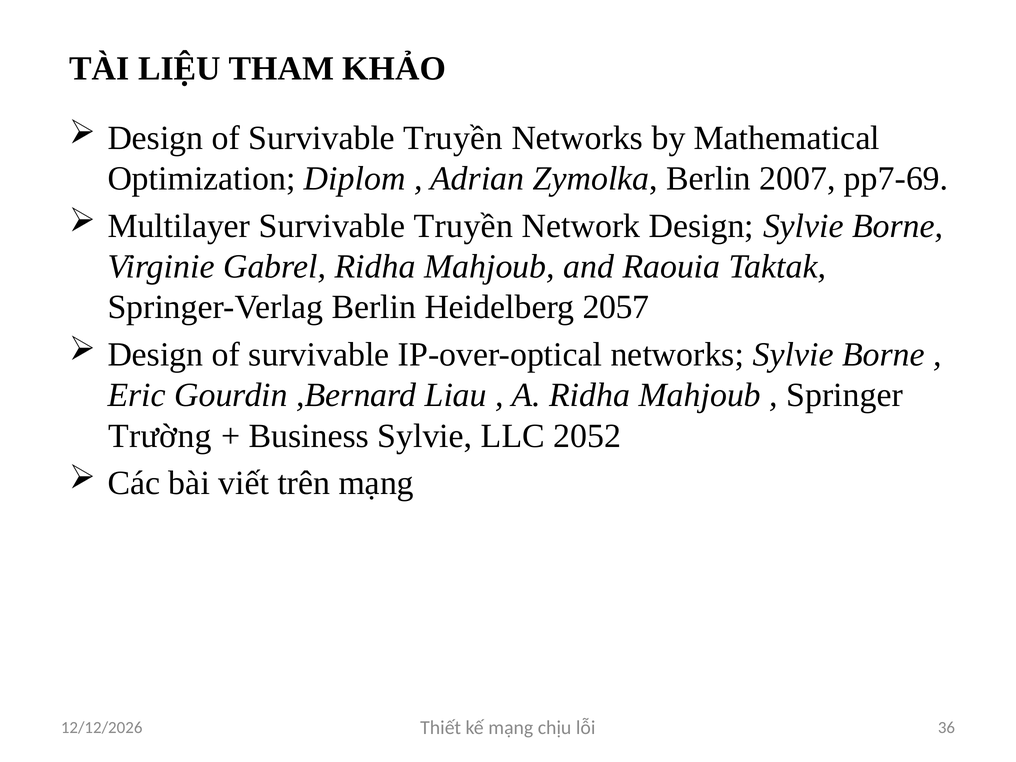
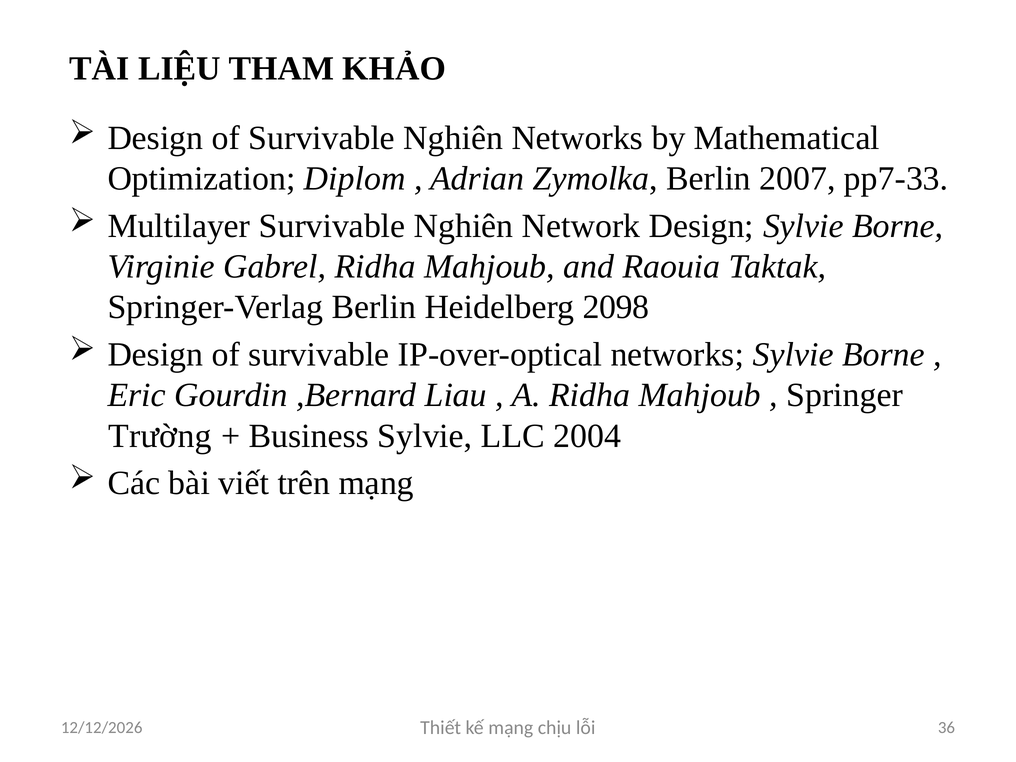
of Survivable Truyền: Truyền -> Nghiên
pp7-69: pp7-69 -> pp7-33
Multilayer Survivable Truyền: Truyền -> Nghiên
2057: 2057 -> 2098
2052: 2052 -> 2004
